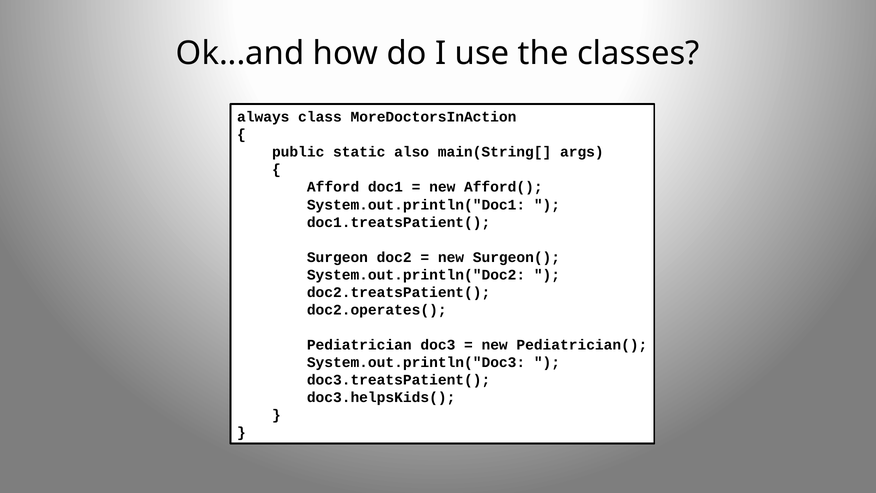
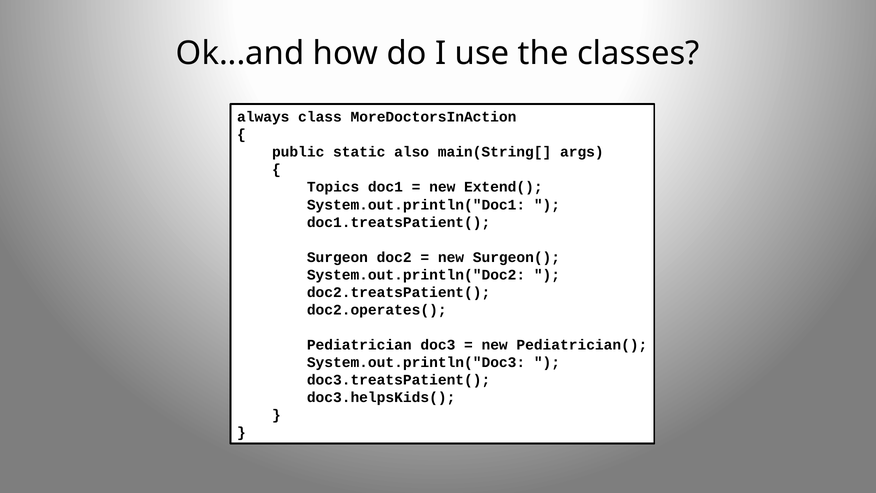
Afford: Afford -> Topics
Afford(: Afford( -> Extend(
